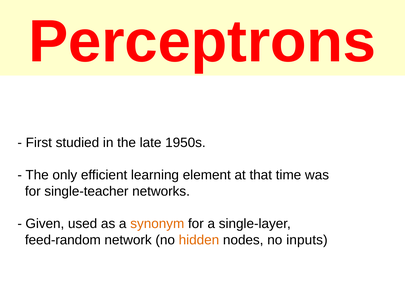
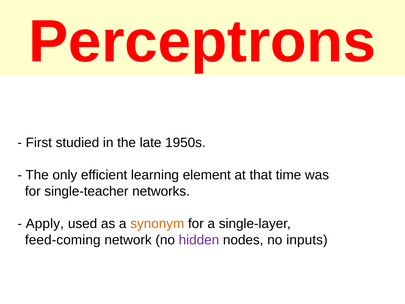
Given: Given -> Apply
feed-random: feed-random -> feed-coming
hidden colour: orange -> purple
